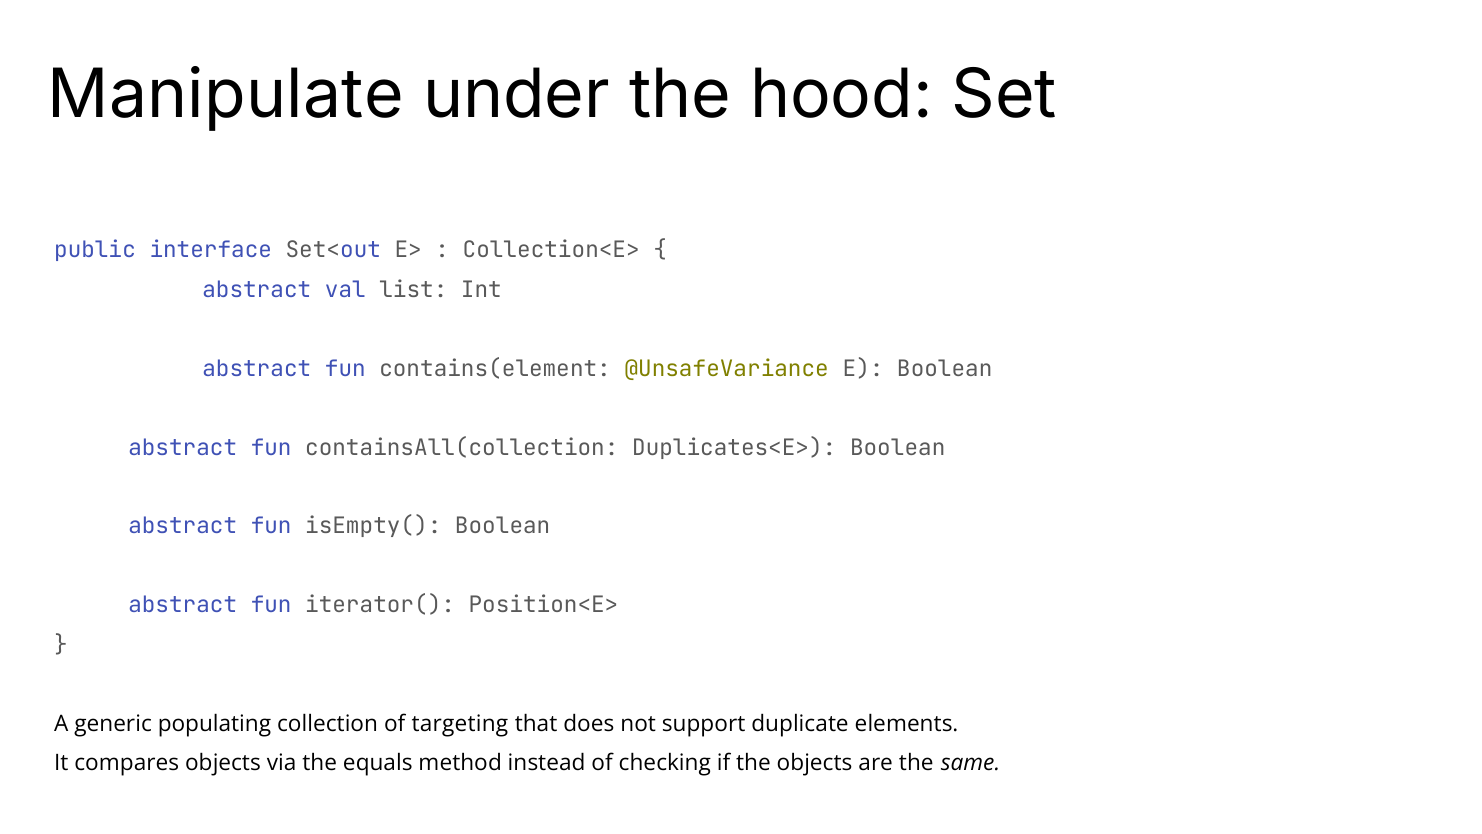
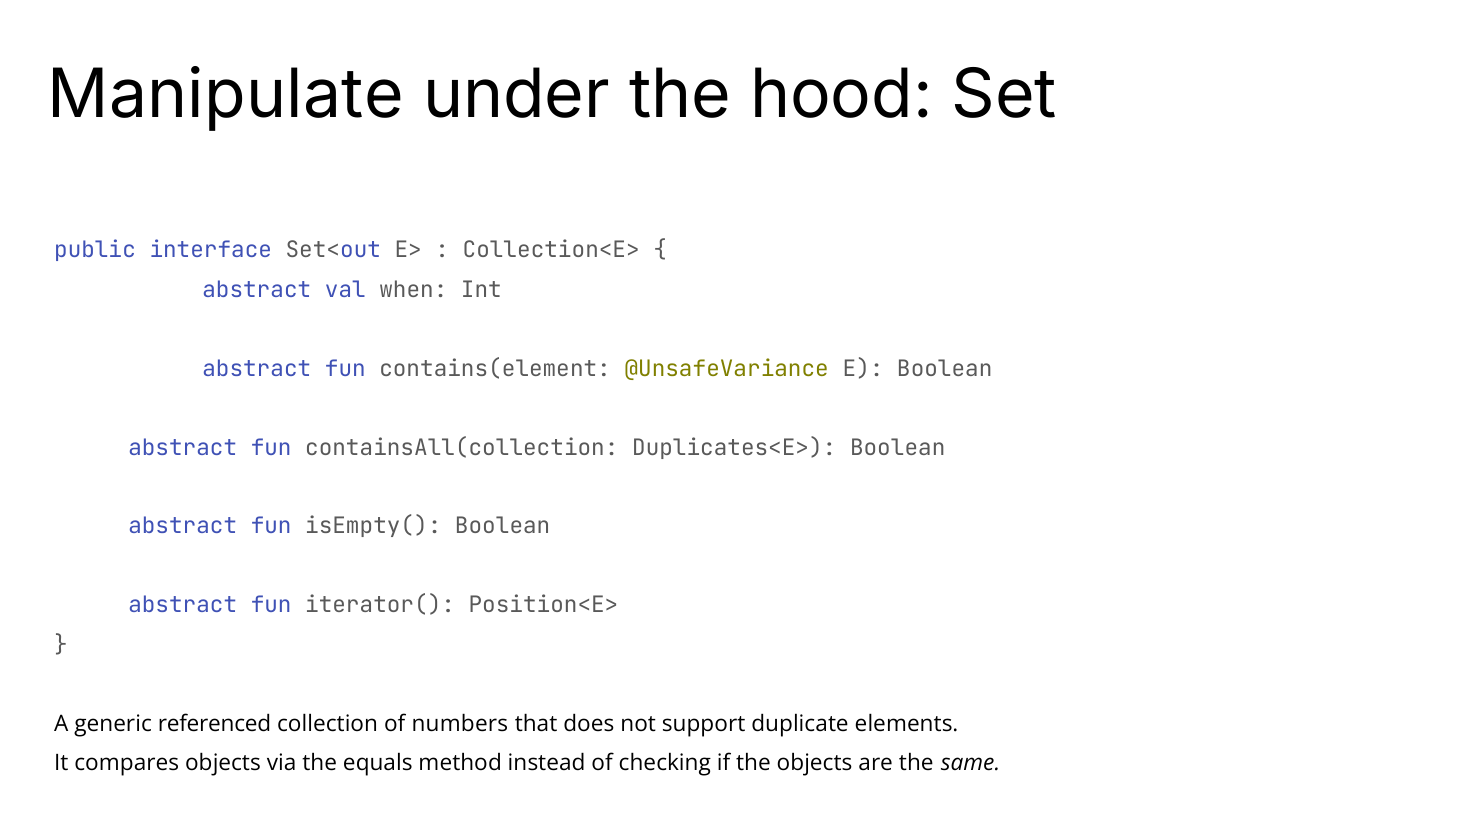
list: list -> when
populating: populating -> referenced
targeting: targeting -> numbers
